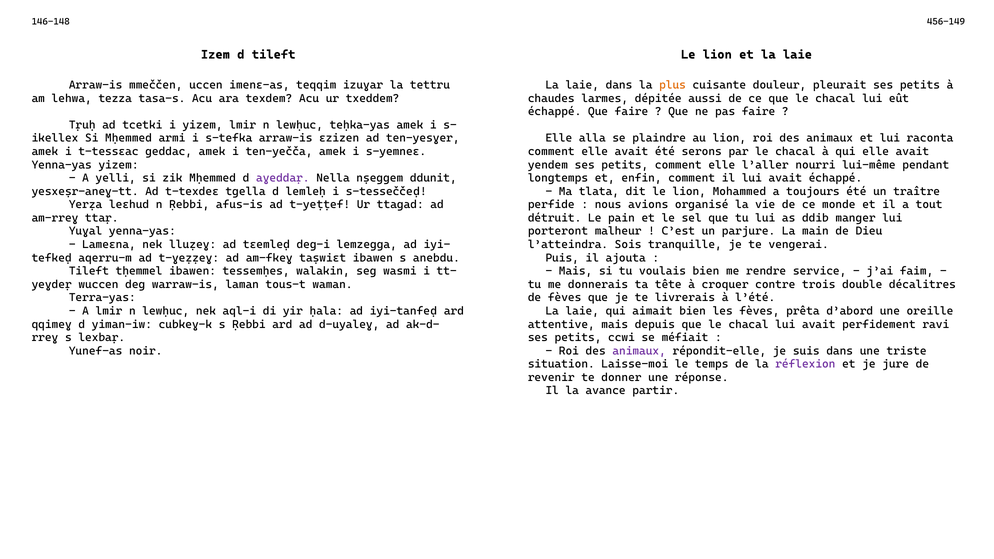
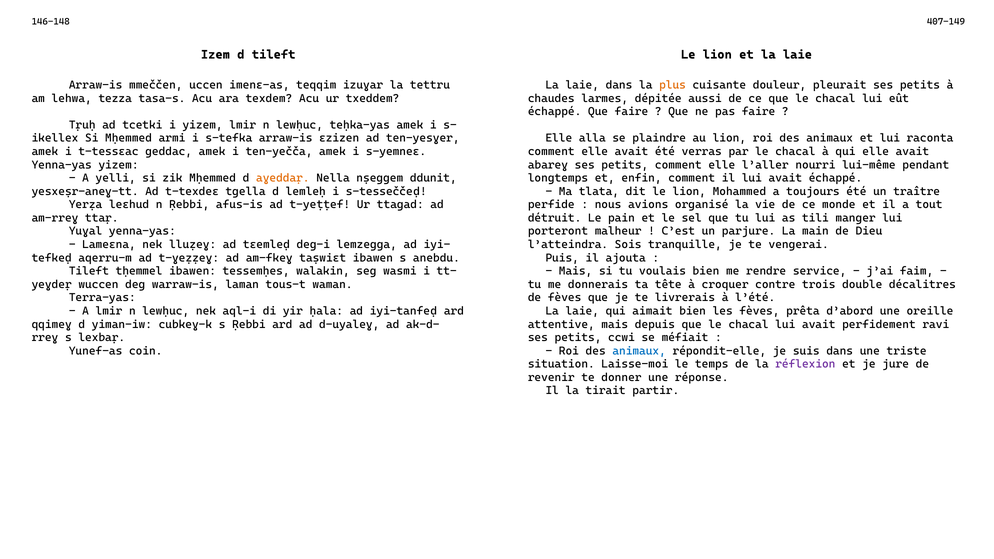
456-149: 456-149 -> 407-149
serons: serons -> verras
yendem: yendem -> abareɣ
aɣeddaṛ colour: purple -> orange
ddib: ddib -> tili
noir: noir -> coin
animaux at (639, 351) colour: purple -> blue
avance: avance -> tirait
